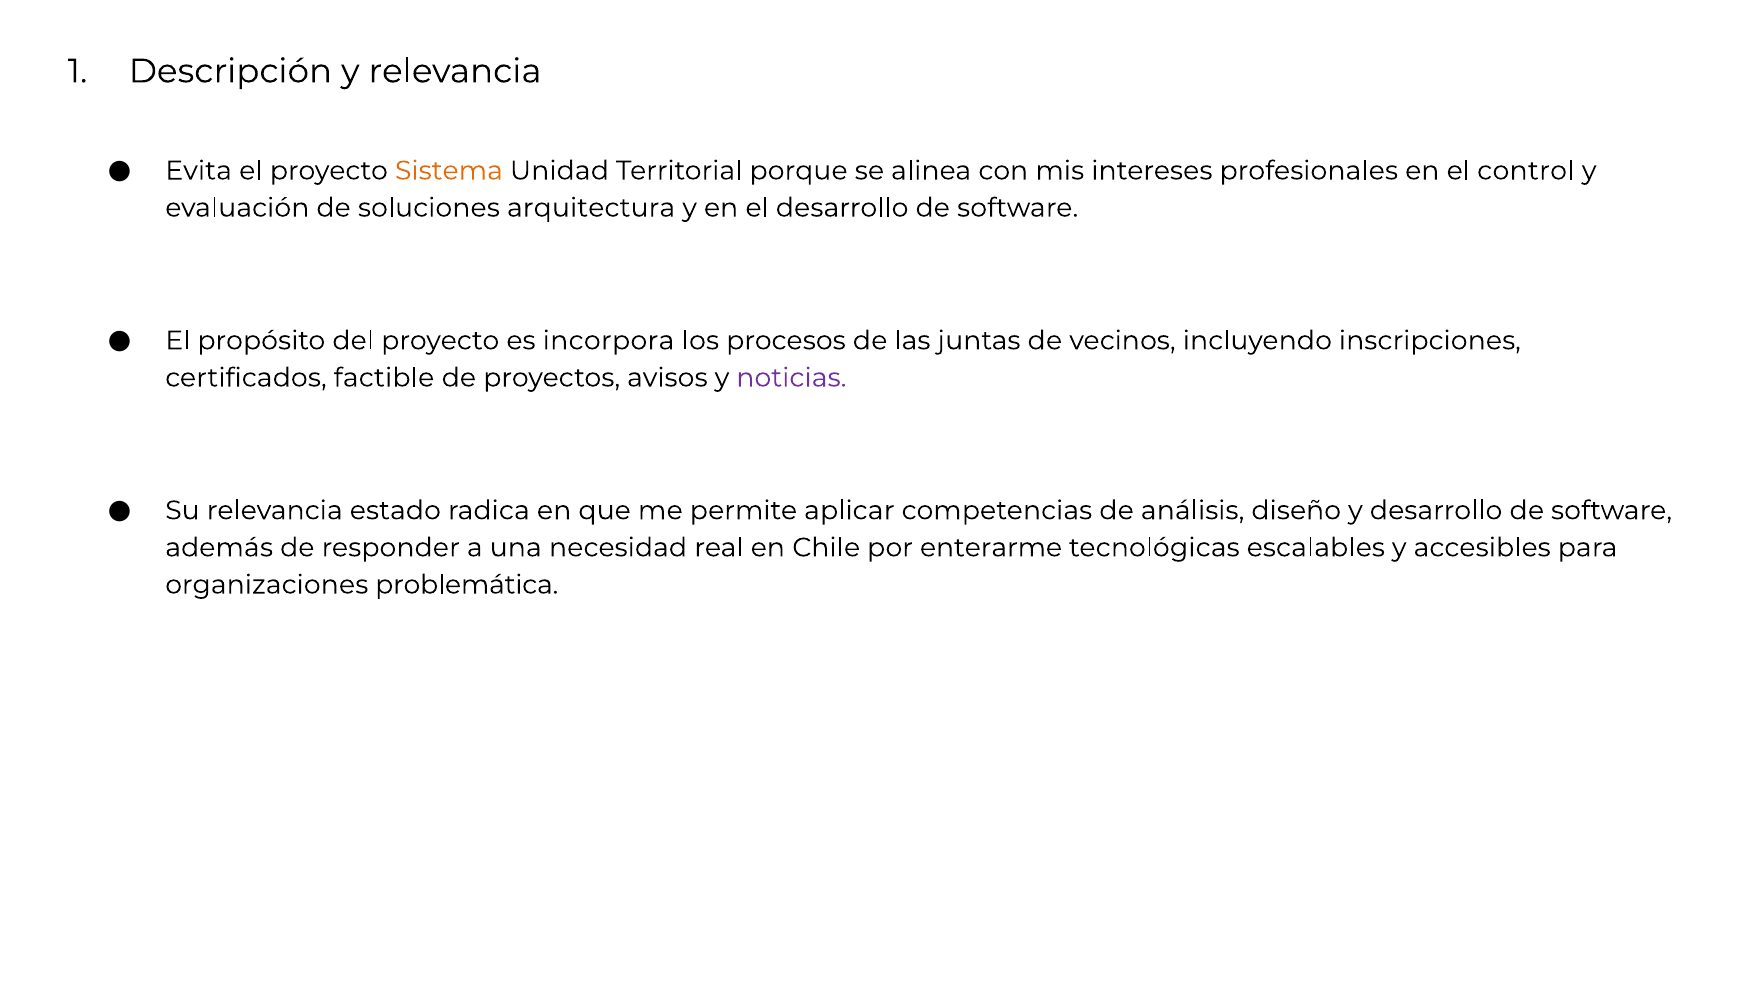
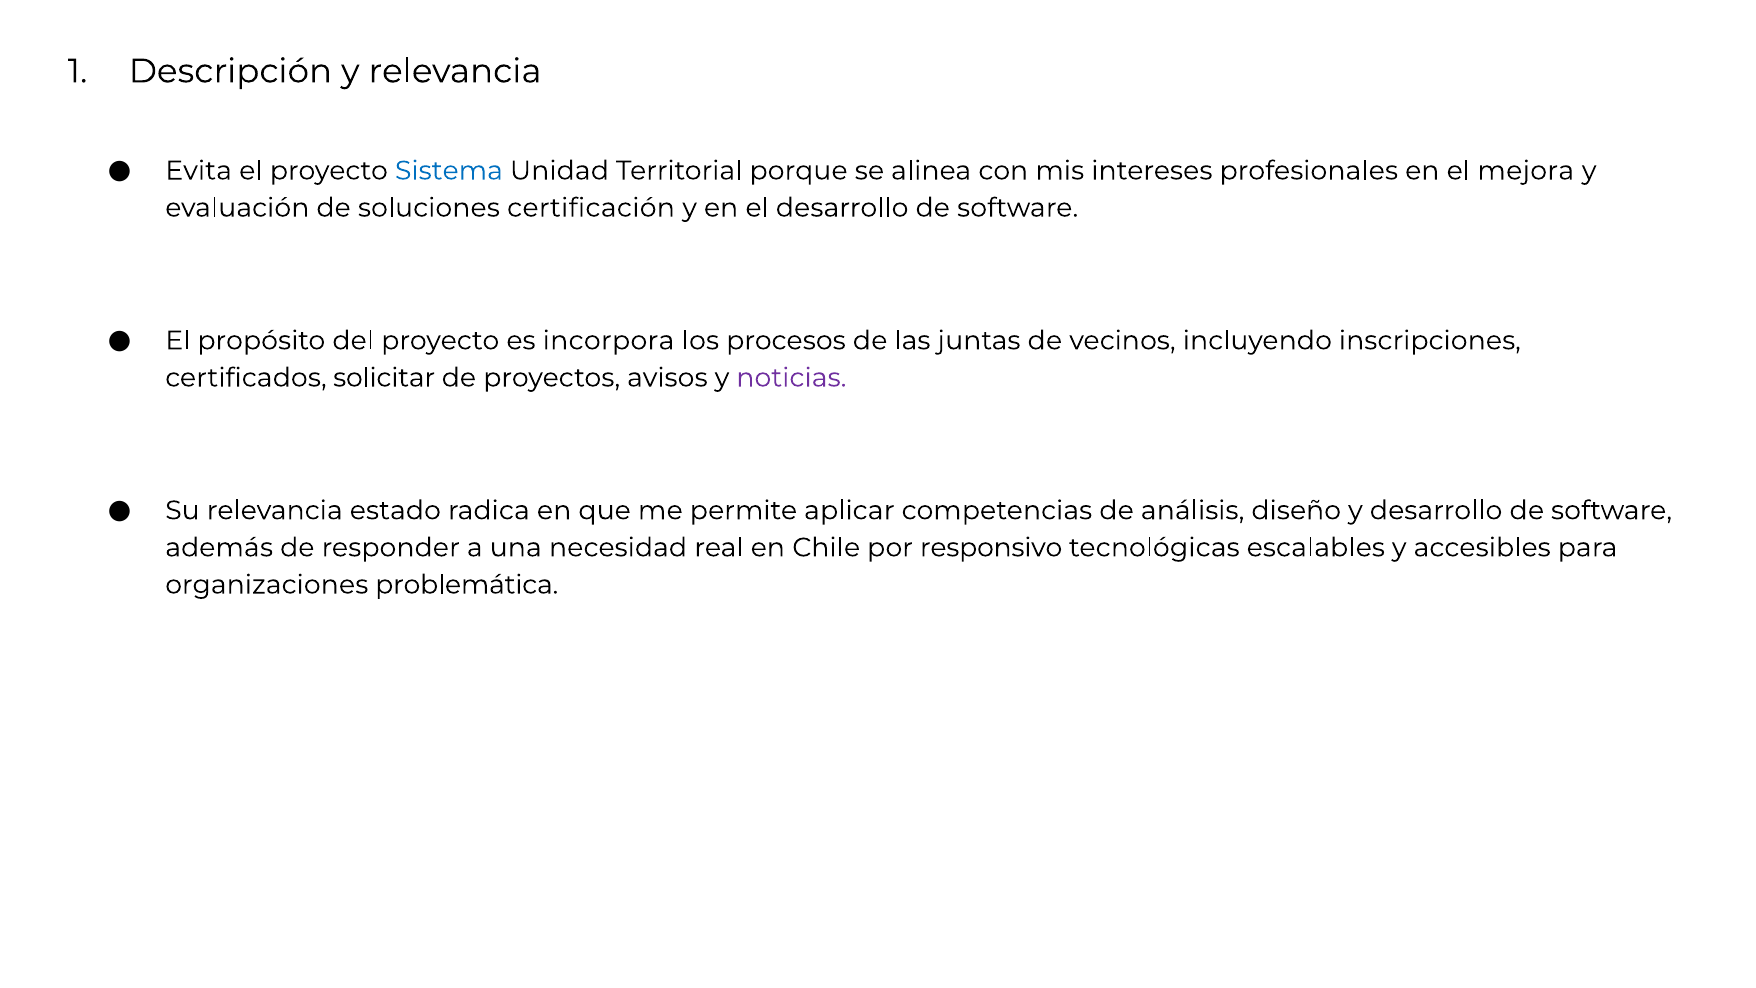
Sistema colour: orange -> blue
control: control -> mejora
arquitectura: arquitectura -> certificación
factible: factible -> solicitar
enterarme: enterarme -> responsivo
